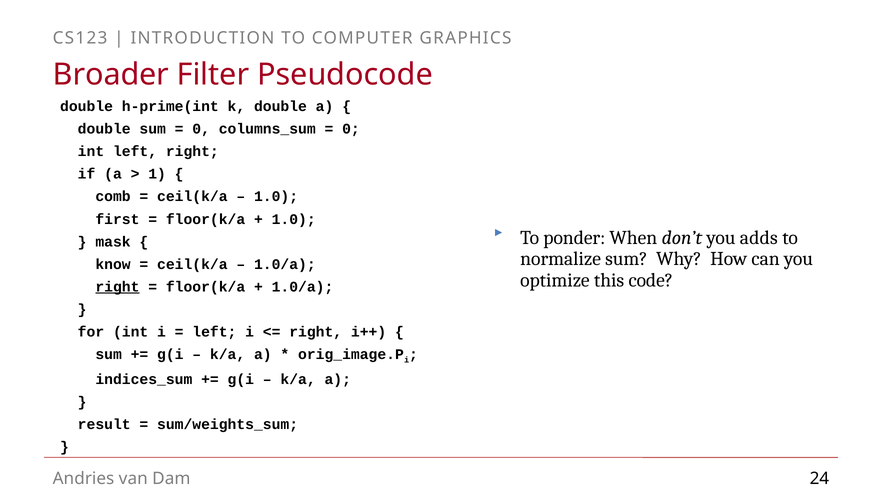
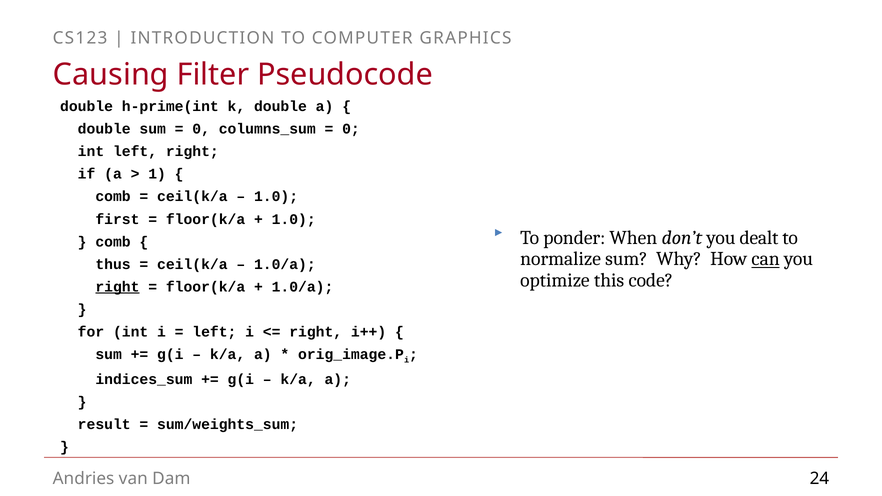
Broader: Broader -> Causing
adds: adds -> dealt
mask at (113, 242): mask -> comb
can underline: none -> present
know: know -> thus
